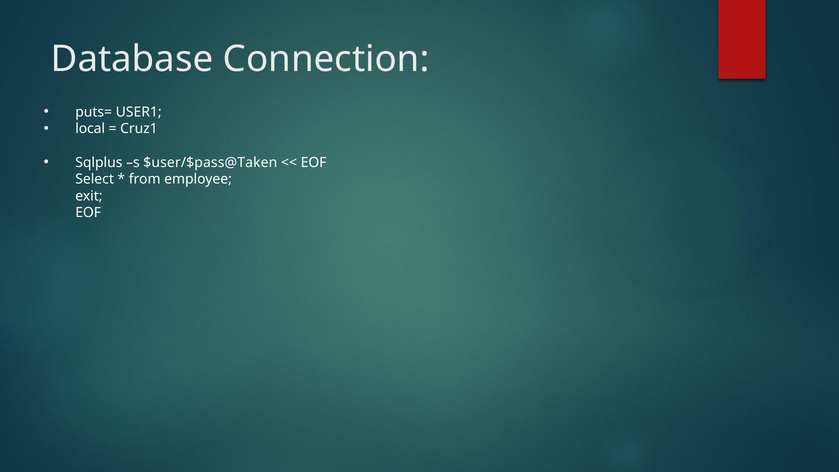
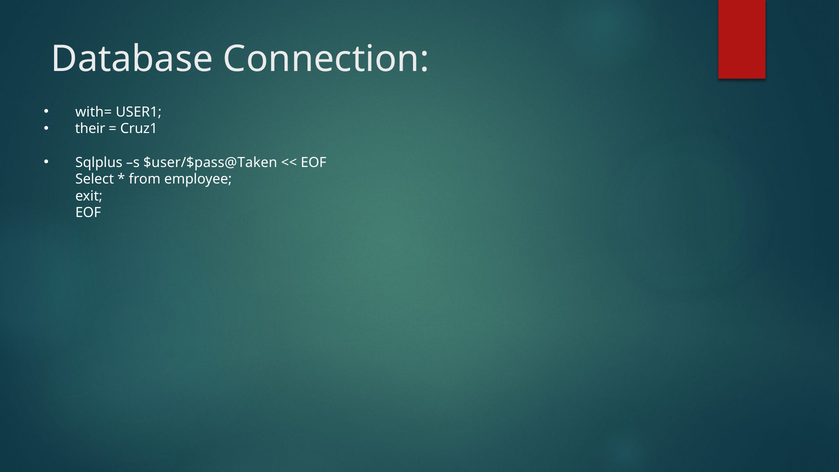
puts=: puts= -> with=
local: local -> their
